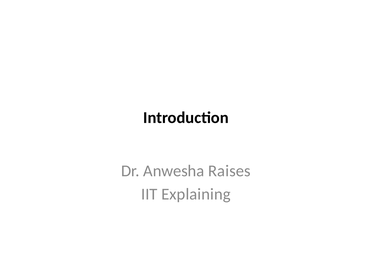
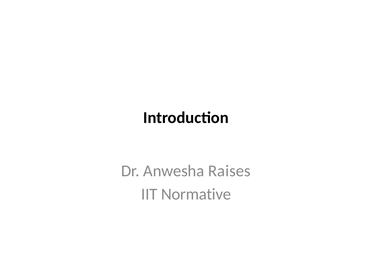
Explaining: Explaining -> Normative
